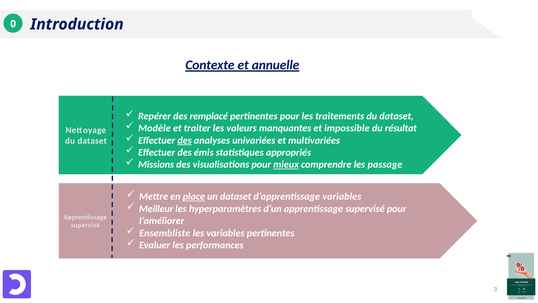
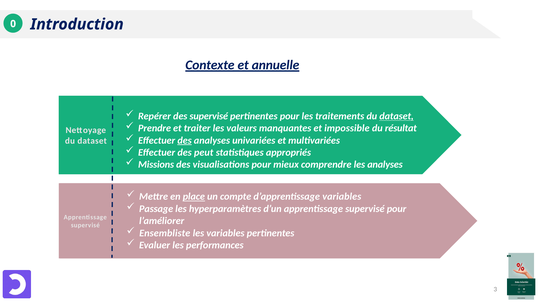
des remplacé: remplacé -> supervisé
dataset at (397, 116) underline: none -> present
Modèle: Modèle -> Prendre
émis: émis -> peut
mieux underline: present -> none
les passage: passage -> analyses
un dataset: dataset -> compte
Meilleur: Meilleur -> Passage
